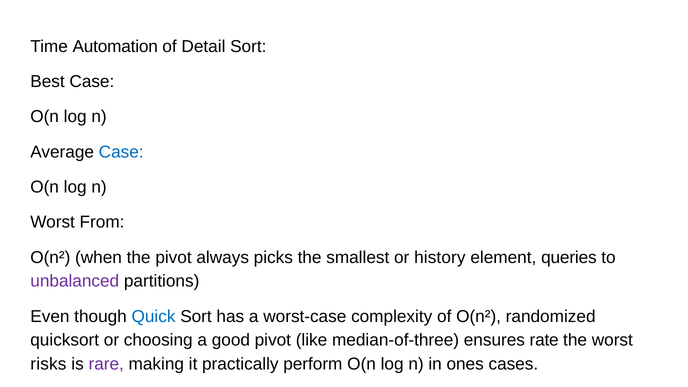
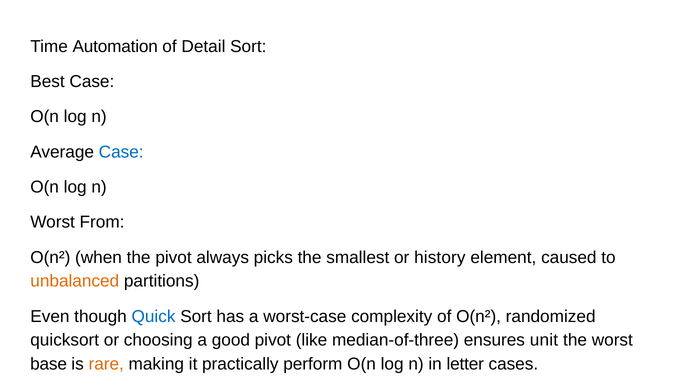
queries: queries -> caused
unbalanced colour: purple -> orange
rate: rate -> unit
risks: risks -> base
rare colour: purple -> orange
ones: ones -> letter
